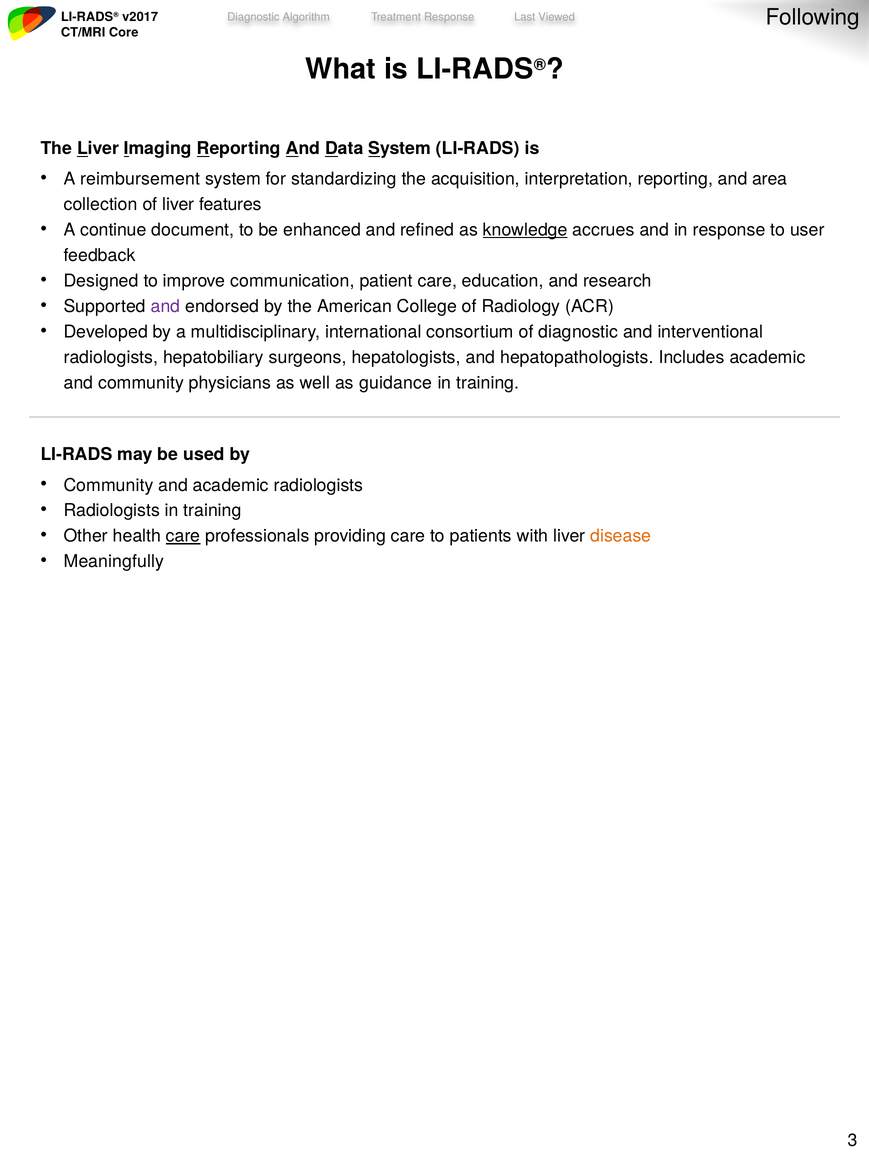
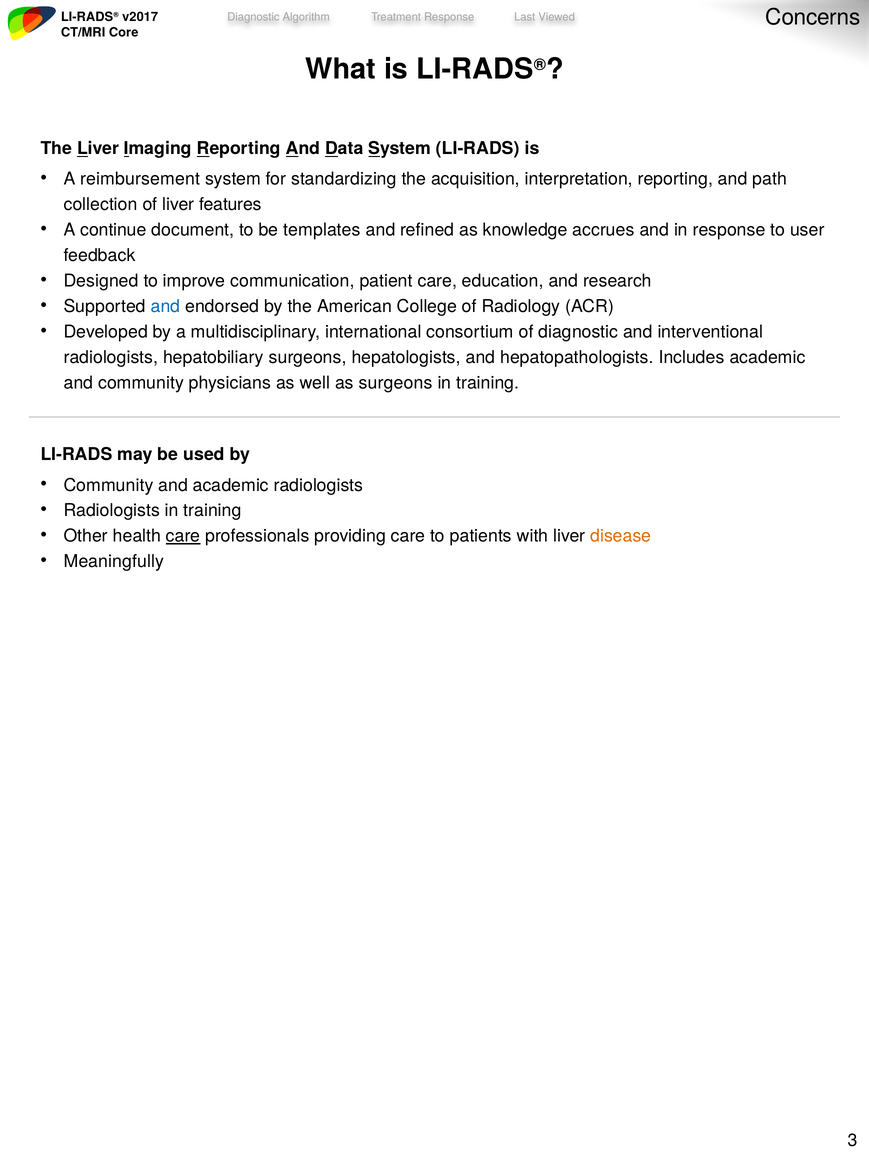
Following: Following -> Concerns
area: area -> path
enhanced: enhanced -> templates
knowledge underline: present -> none
and at (165, 307) colour: purple -> blue
as guidance: guidance -> surgeons
